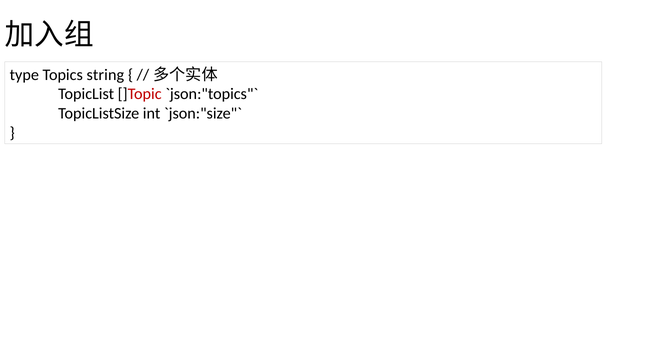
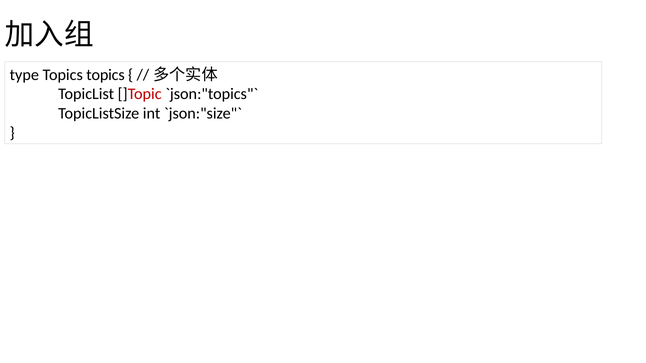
Topics string: string -> topics
